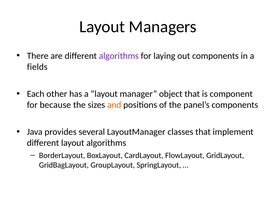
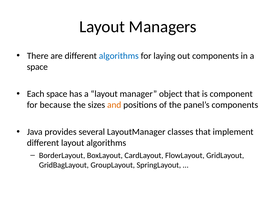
algorithms at (119, 56) colour: purple -> blue
fields at (37, 67): fields -> space
Each other: other -> space
